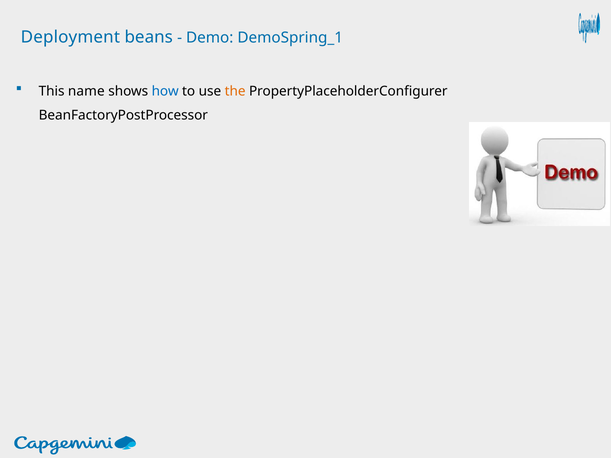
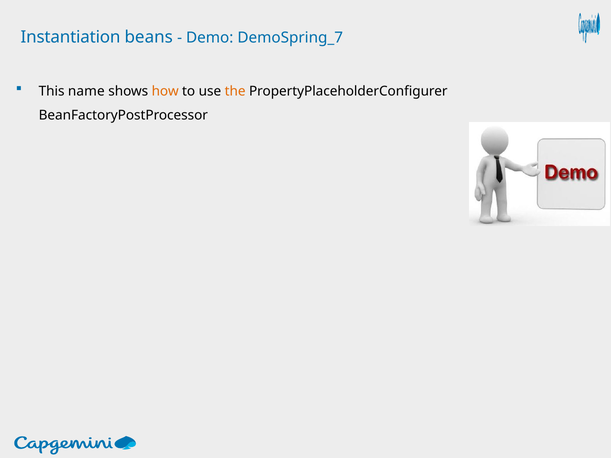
Deployment: Deployment -> Instantiation
DemoSpring_1: DemoSpring_1 -> DemoSpring_7
how colour: blue -> orange
